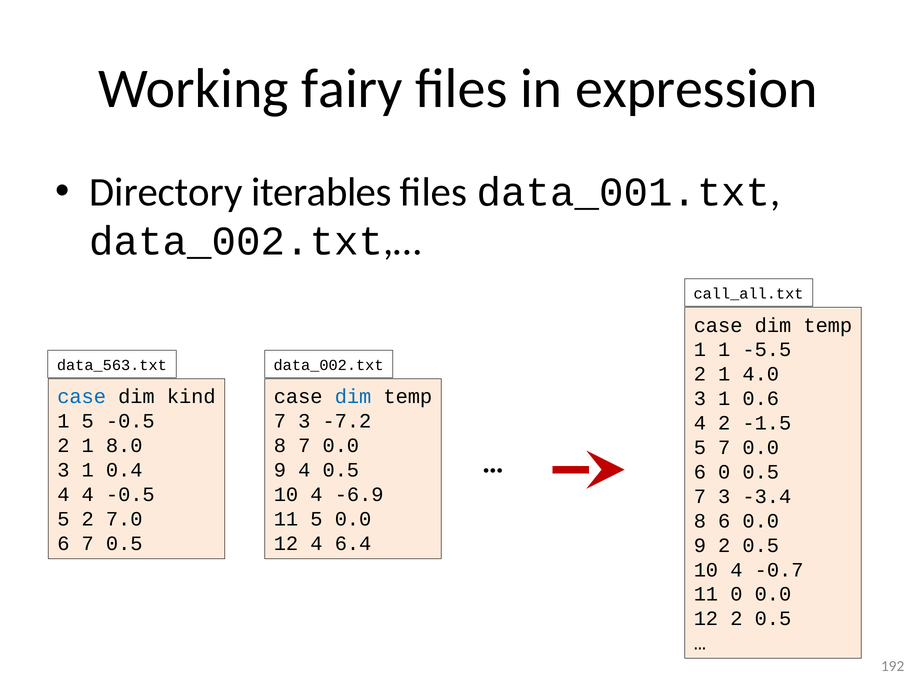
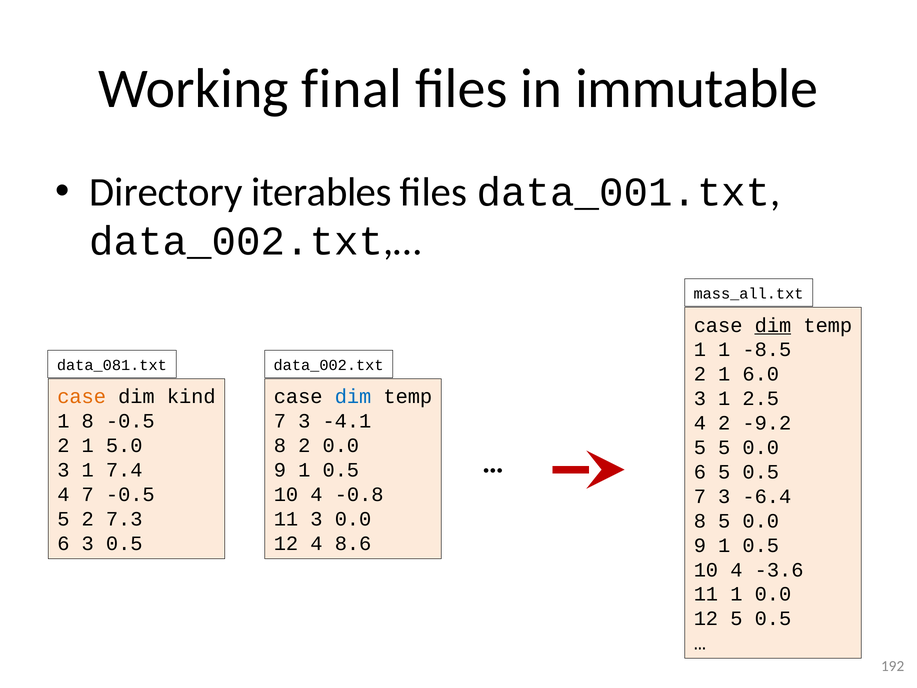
fairy: fairy -> final
expression: expression -> immutable
call_all.txt: call_all.txt -> mass_all.txt
dim at (773, 325) underline: none -> present
-5.5: -5.5 -> -8.5
data_563.txt: data_563.txt -> data_081.txt
4.0: 4.0 -> 6.0
case at (82, 397) colour: blue -> orange
0.6: 0.6 -> 2.5
1 5: 5 -> 8
-7.2: -7.2 -> -4.1
-1.5: -1.5 -> -9.2
8.0: 8.0 -> 5.0
8 7: 7 -> 2
5 7: 7 -> 5
0.4: 0.4 -> 7.4
4 at (304, 470): 4 -> 1
6 0: 0 -> 5
4 4: 4 -> 7
-6.9: -6.9 -> -0.8
-3.4: -3.4 -> -6.4
7.0: 7.0 -> 7.3
11 5: 5 -> 3
8 6: 6 -> 5
6 7: 7 -> 3
6.4: 6.4 -> 8.6
2 at (724, 545): 2 -> 1
-0.7: -0.7 -> -3.6
11 0: 0 -> 1
12 2: 2 -> 5
